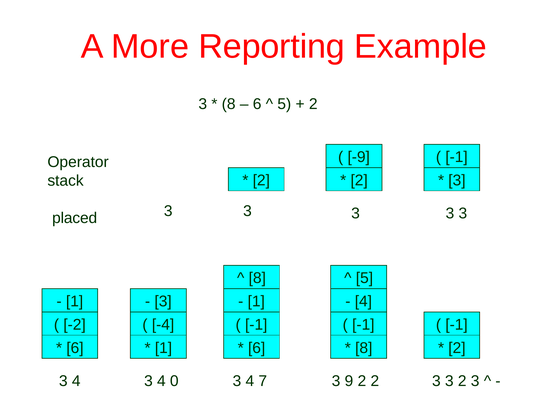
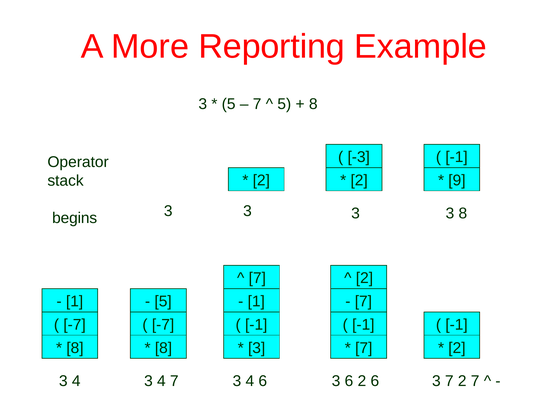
8 at (229, 104): 8 -> 5
6 at (257, 104): 6 -> 7
2 at (313, 104): 2 -> 8
-9: -9 -> -3
3 at (457, 180): 3 -> 9
3 at (463, 213): 3 -> 8
placed: placed -> begins
8 at (257, 278): 8 -> 7
5 at (364, 278): 5 -> 2
3 at (163, 302): 3 -> 5
4 at (363, 302): 4 -> 7
-2 at (75, 325): -2 -> -7
-4 at (163, 325): -4 -> -7
6 at (75, 348): 6 -> 8
1 at (163, 348): 1 -> 8
6 at (257, 348): 6 -> 3
8 at (364, 348): 8 -> 7
4 0: 0 -> 7
4 7: 7 -> 6
3 9: 9 -> 6
2 2: 2 -> 6
3 at (449, 381): 3 -> 7
3 at (475, 381): 3 -> 7
